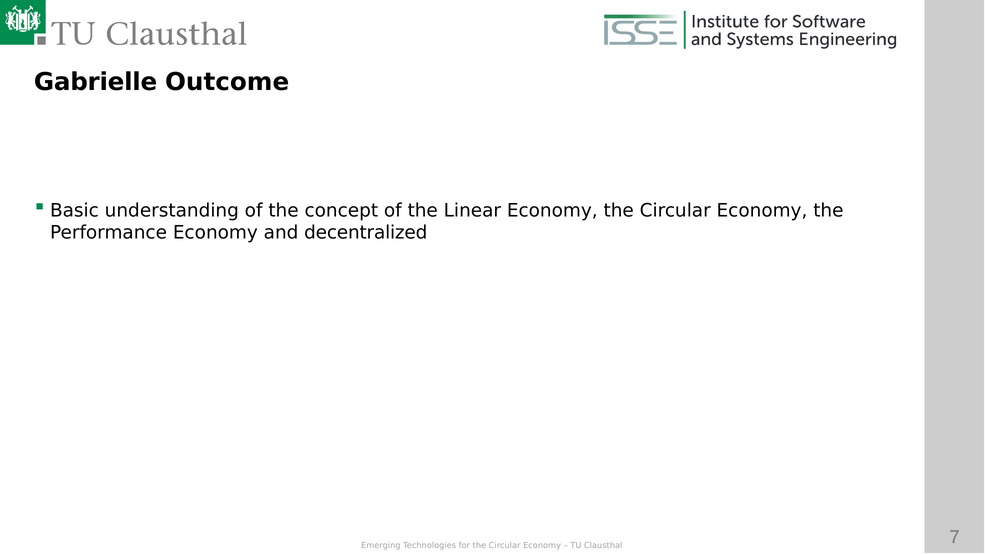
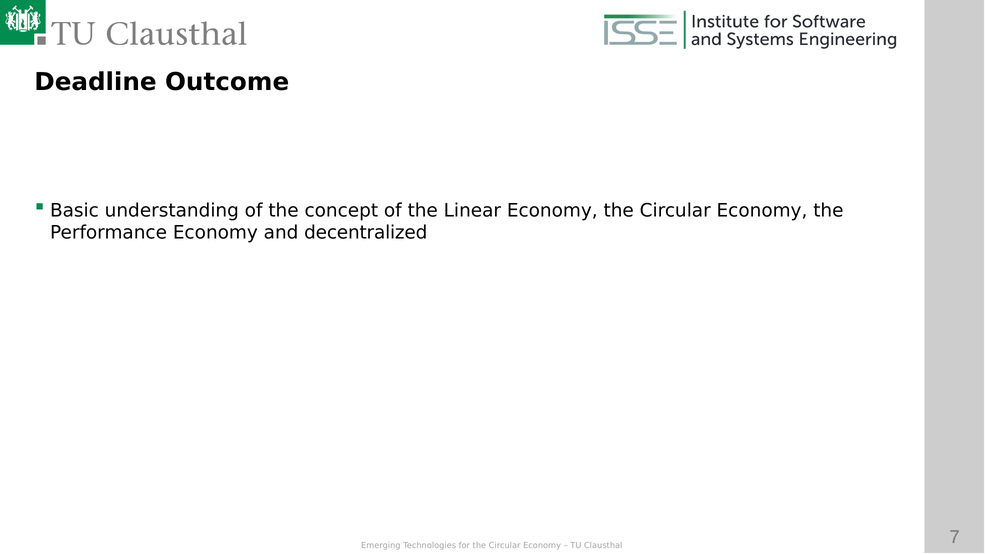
Gabrielle: Gabrielle -> Deadline
